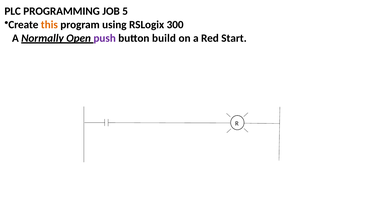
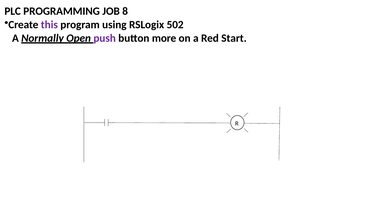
5: 5 -> 8
this colour: orange -> purple
300: 300 -> 502
build: build -> more
